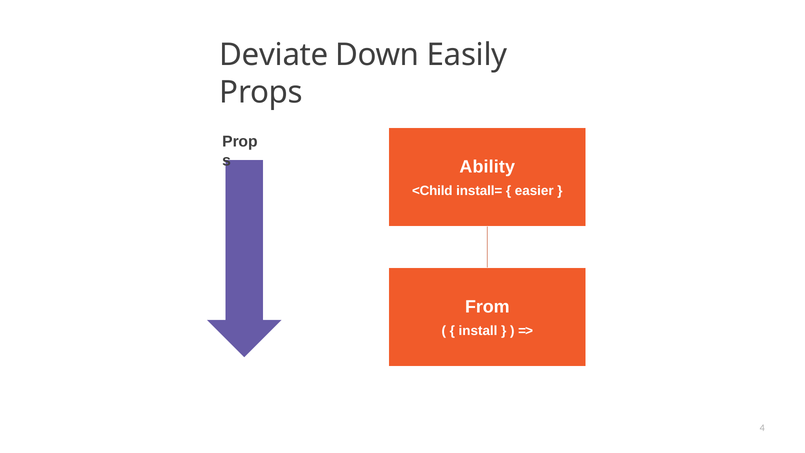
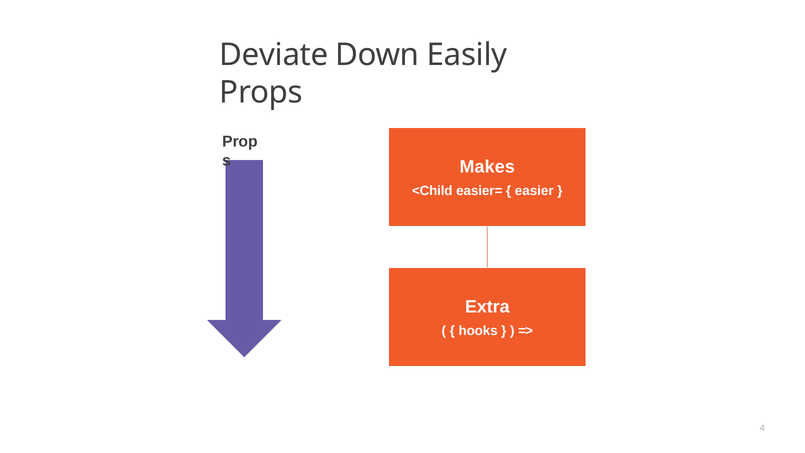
Ability: Ability -> Makes
install=: install= -> easier=
From: From -> Extra
install: install -> hooks
